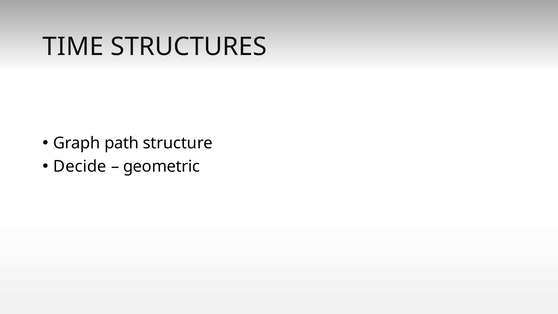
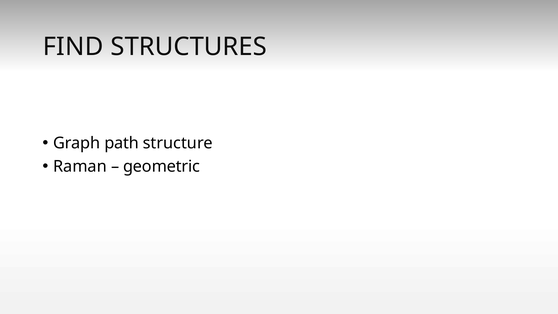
TIME: TIME -> FIND
Decide: Decide -> Raman
